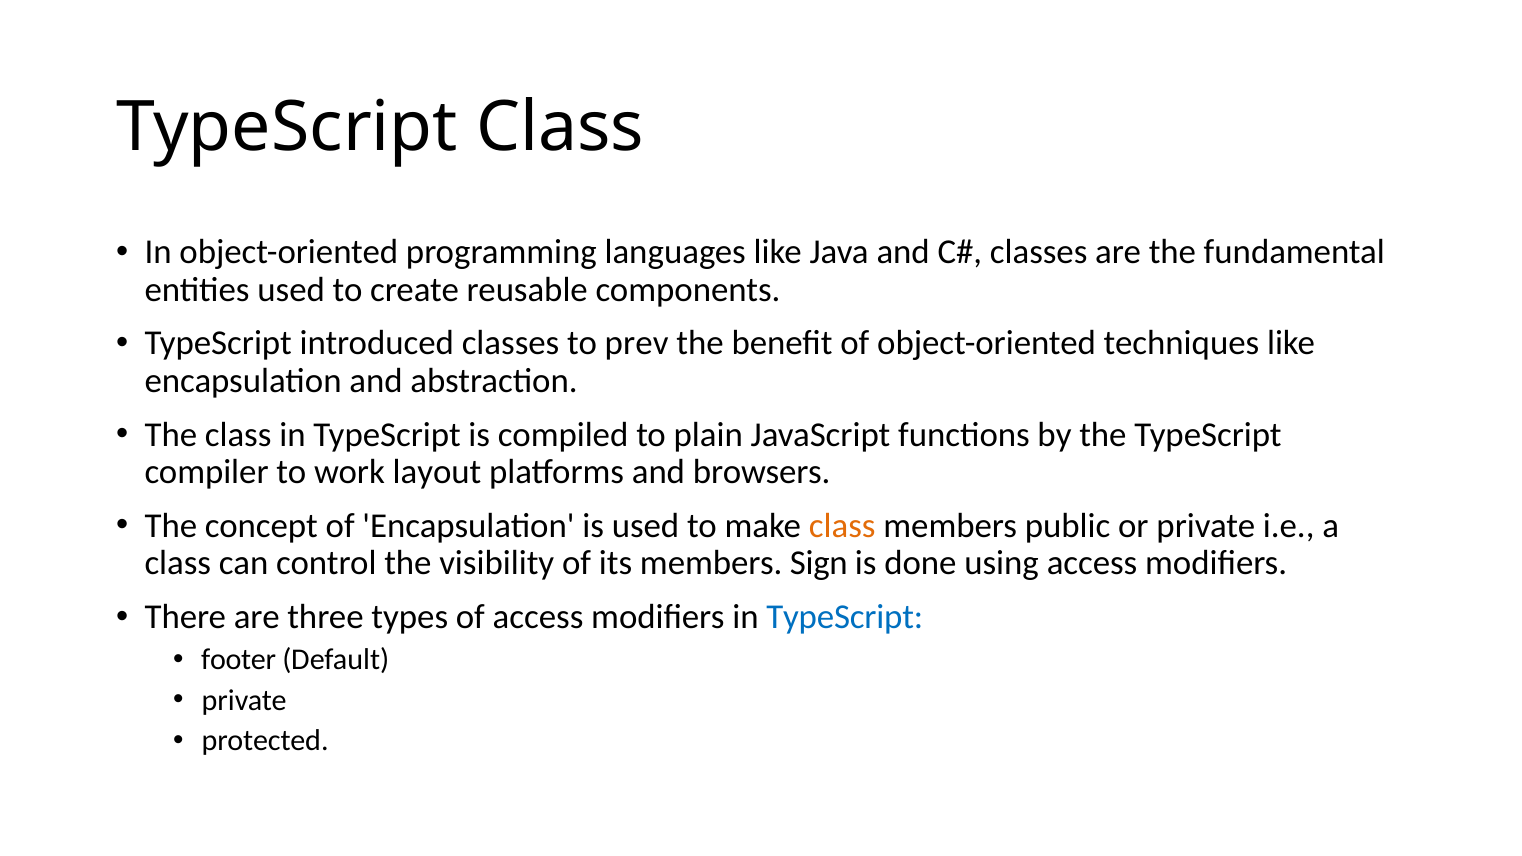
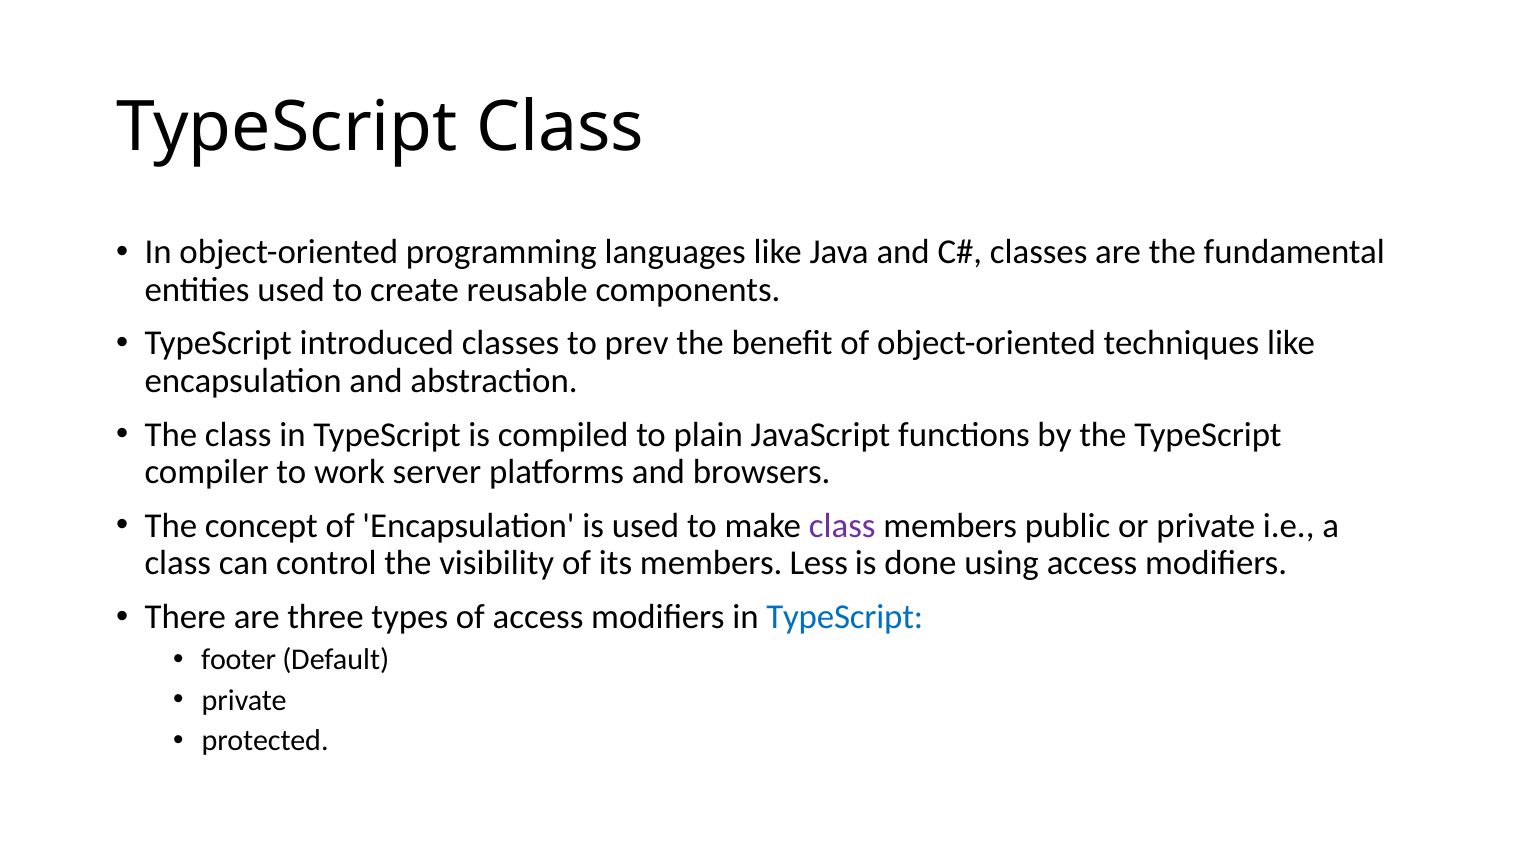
layout: layout -> server
class at (842, 526) colour: orange -> purple
Sign: Sign -> Less
